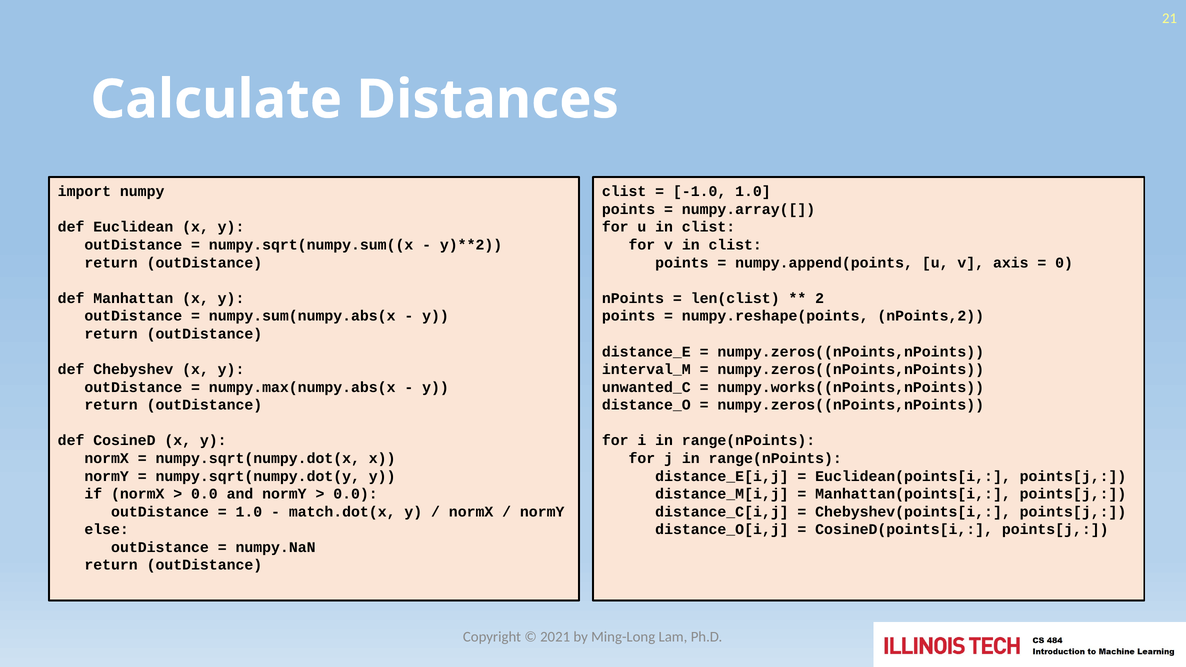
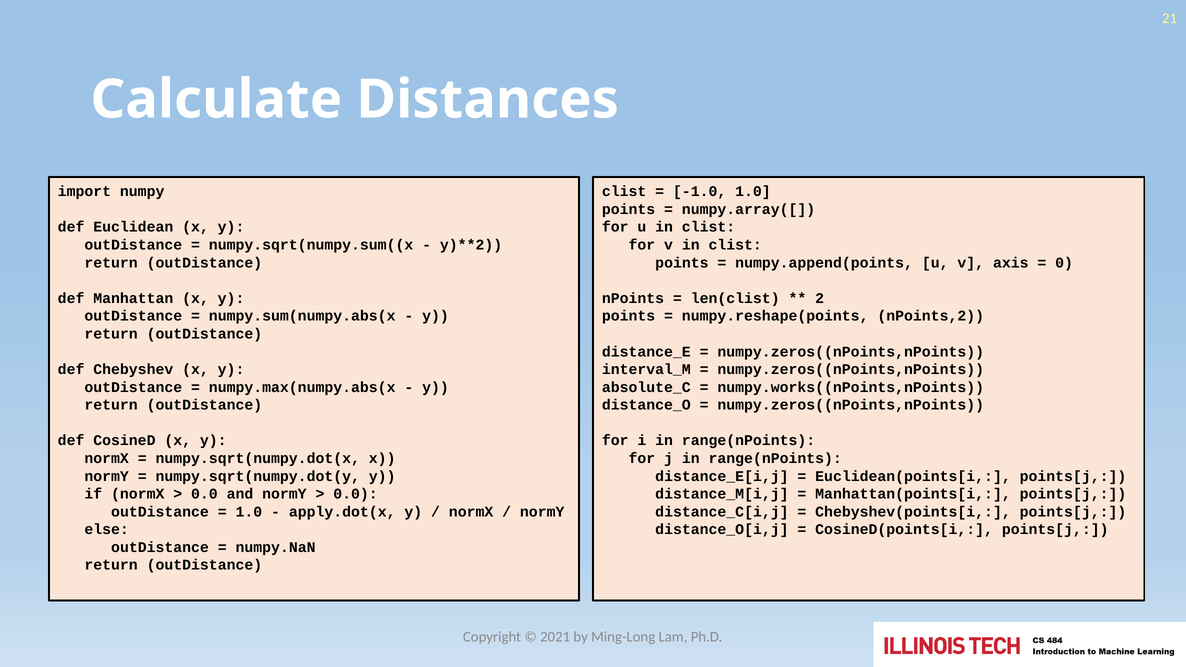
unwanted_C: unwanted_C -> absolute_C
match.dot(x: match.dot(x -> apply.dot(x
